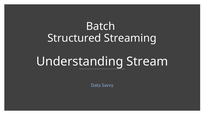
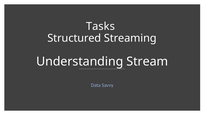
Batch: Batch -> Tasks
